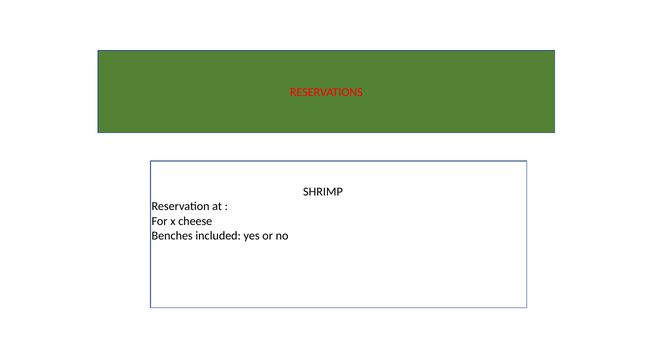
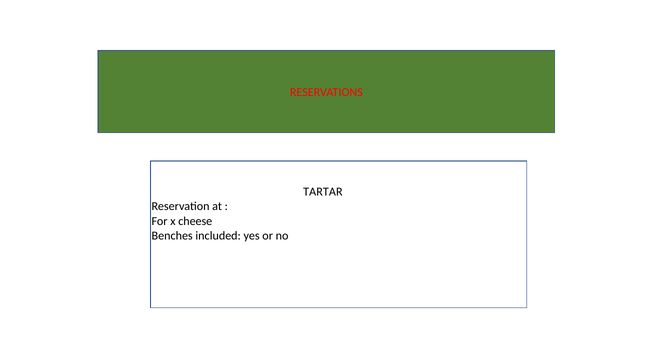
SHRIMP: SHRIMP -> TARTAR
